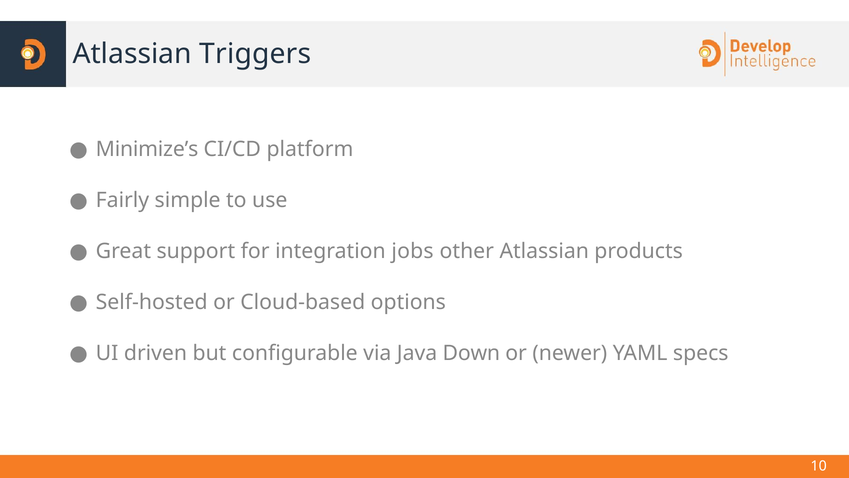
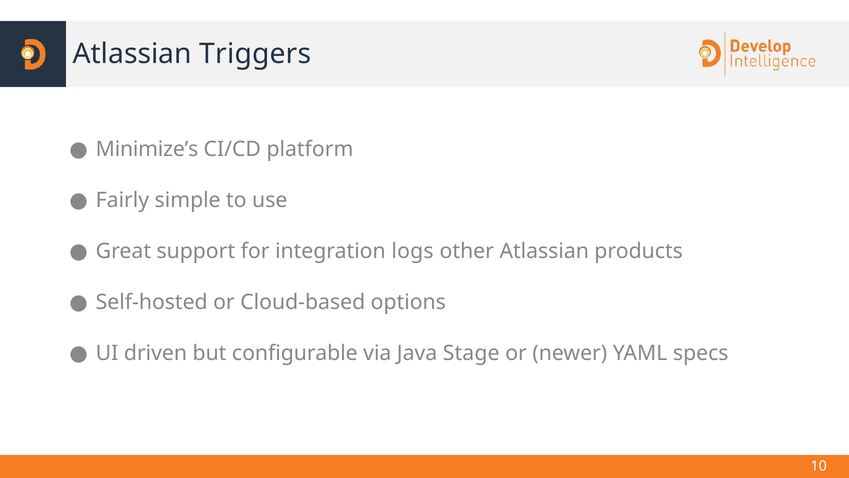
jobs: jobs -> logs
Down: Down -> Stage
